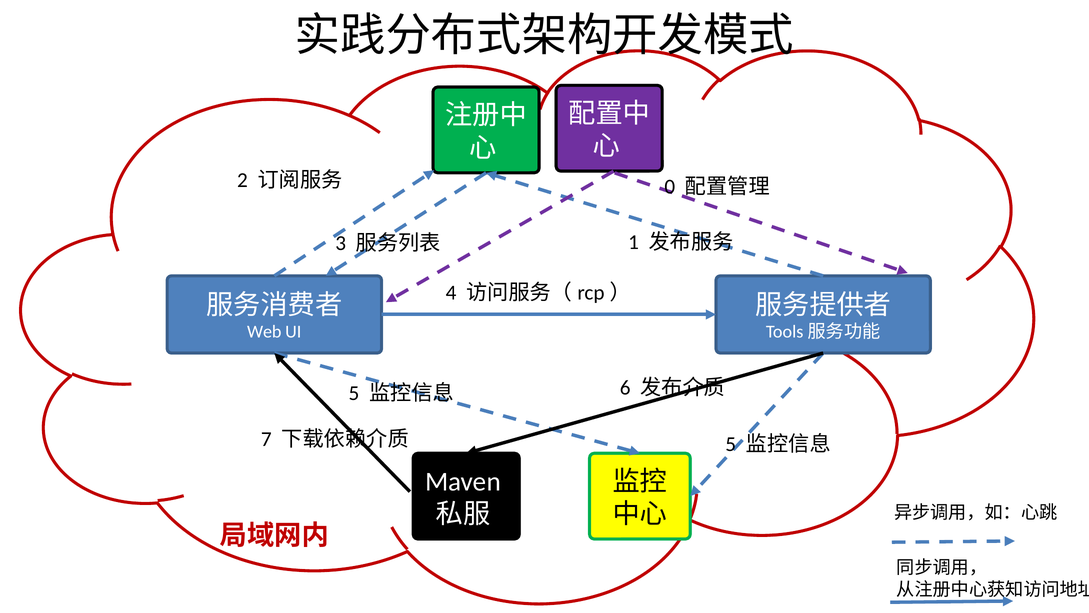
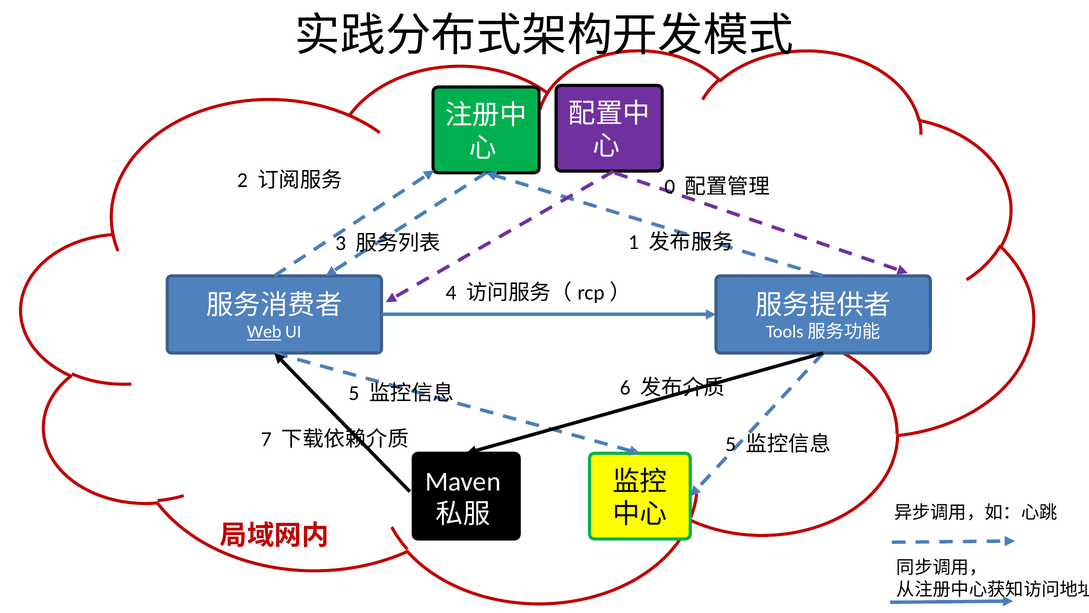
Web underline: none -> present
